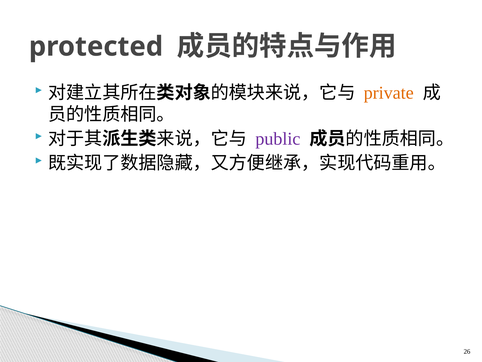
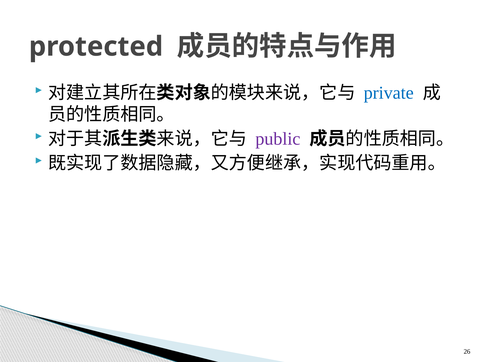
private colour: orange -> blue
